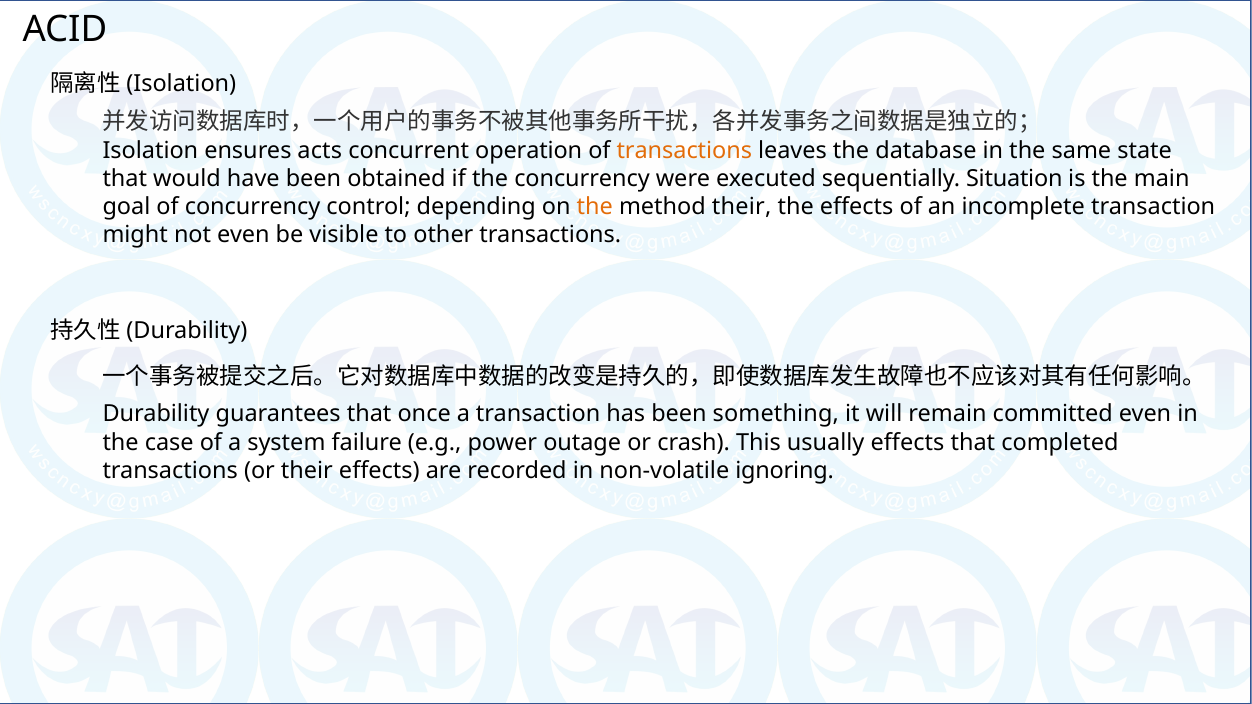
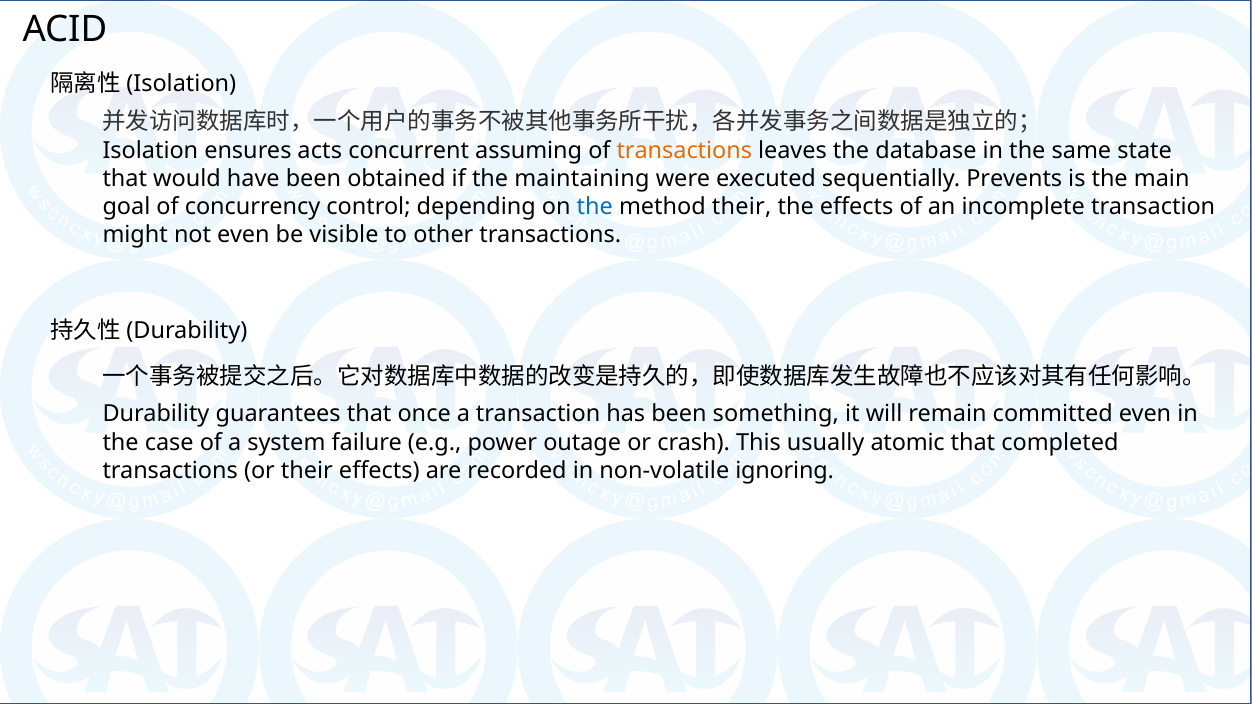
operation: operation -> assuming
the concurrency: concurrency -> maintaining
Situation: Situation -> Prevents
the at (595, 207) colour: orange -> blue
usually effects: effects -> atomic
